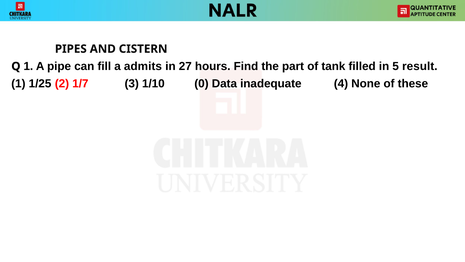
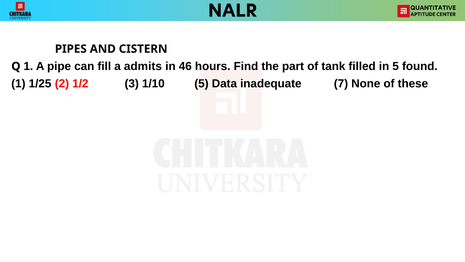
27: 27 -> 46
result: result -> found
1/7: 1/7 -> 1/2
1/10 0: 0 -> 5
4: 4 -> 7
